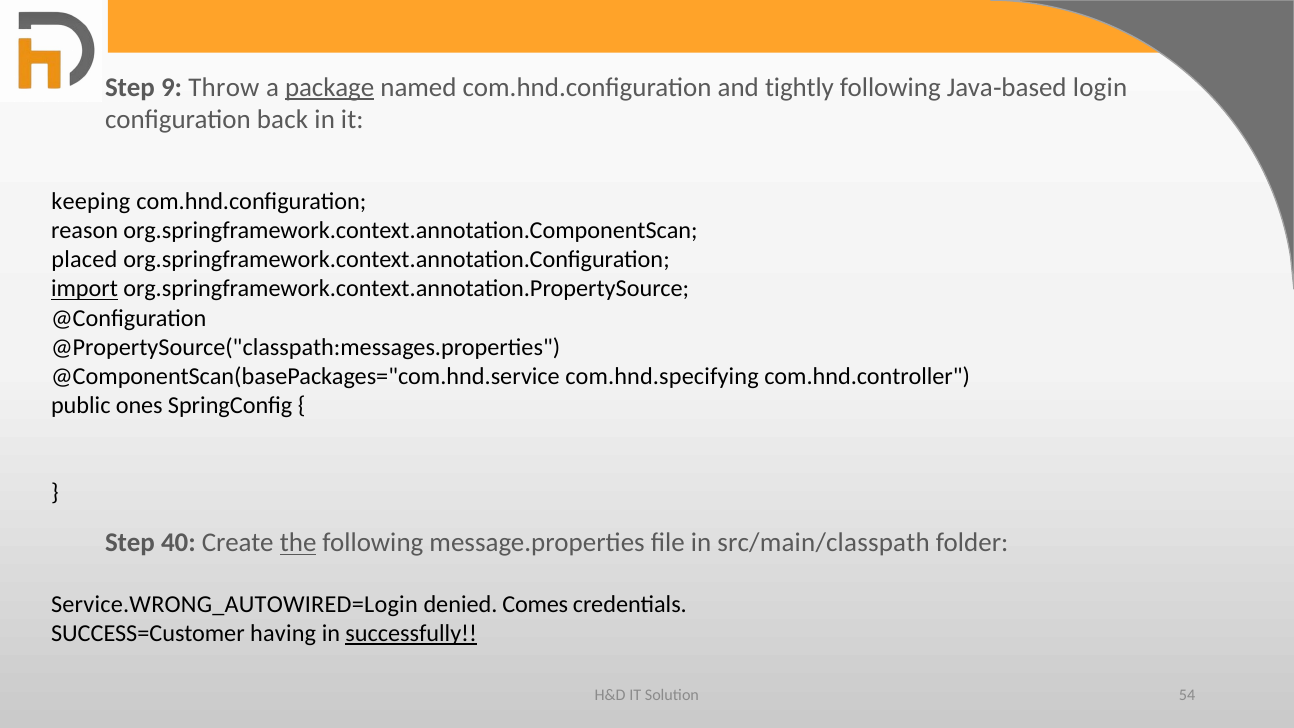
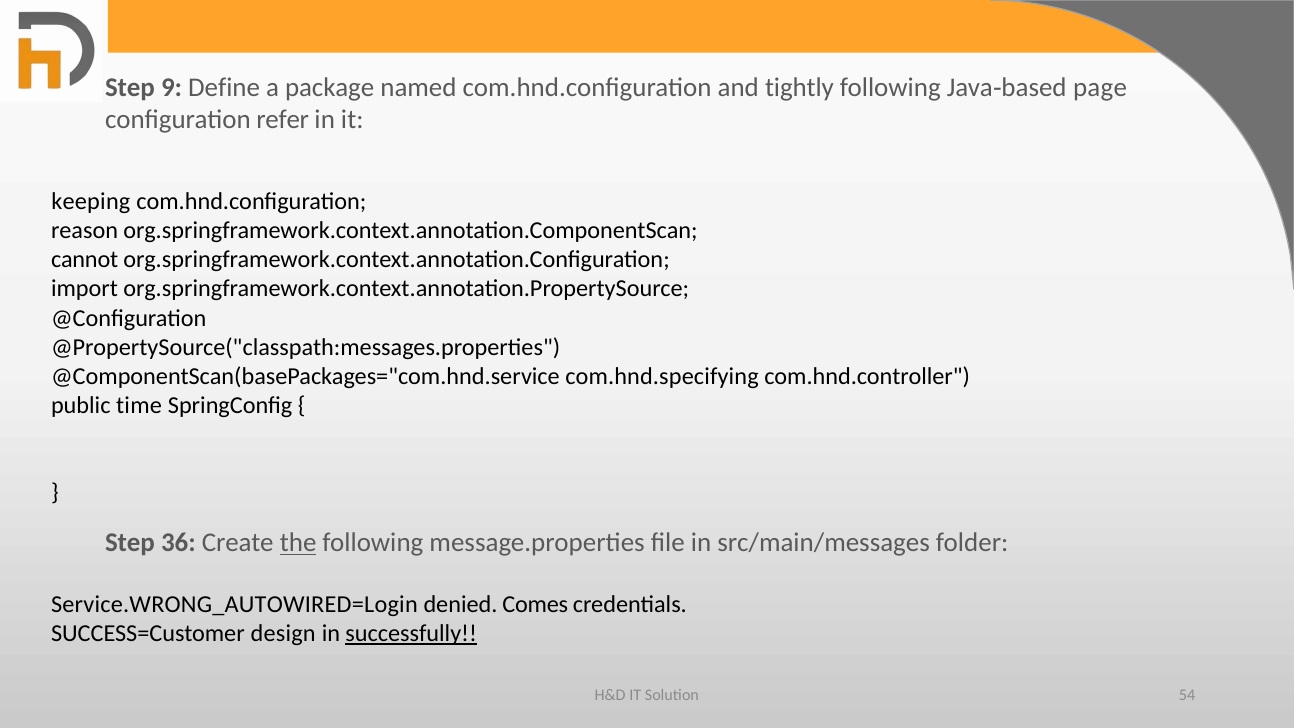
Throw: Throw -> Define
package underline: present -> none
login: login -> page
back: back -> refer
placed: placed -> cannot
import underline: present -> none
ones: ones -> time
40: 40 -> 36
src/main/classpath: src/main/classpath -> src/main/messages
having: having -> design
